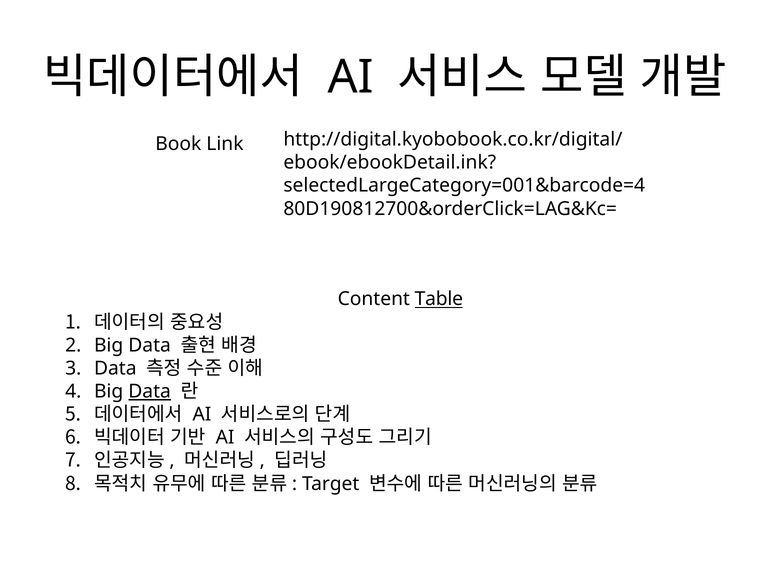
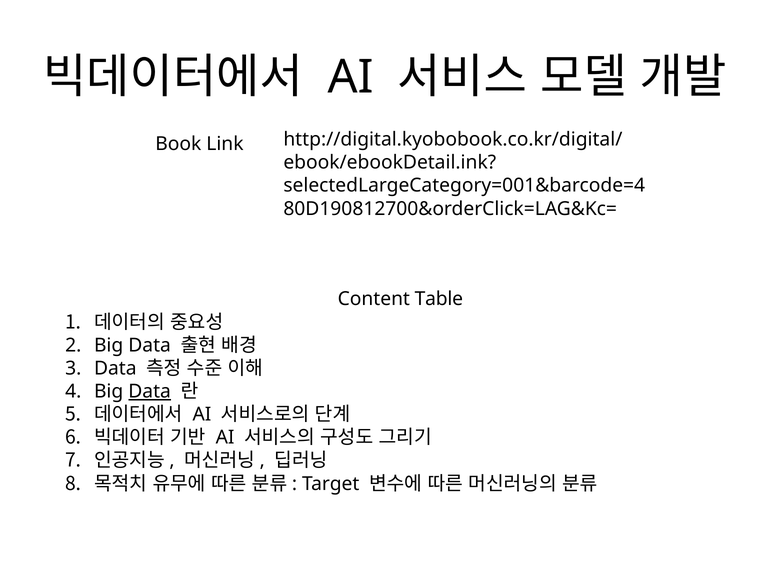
Table underline: present -> none
